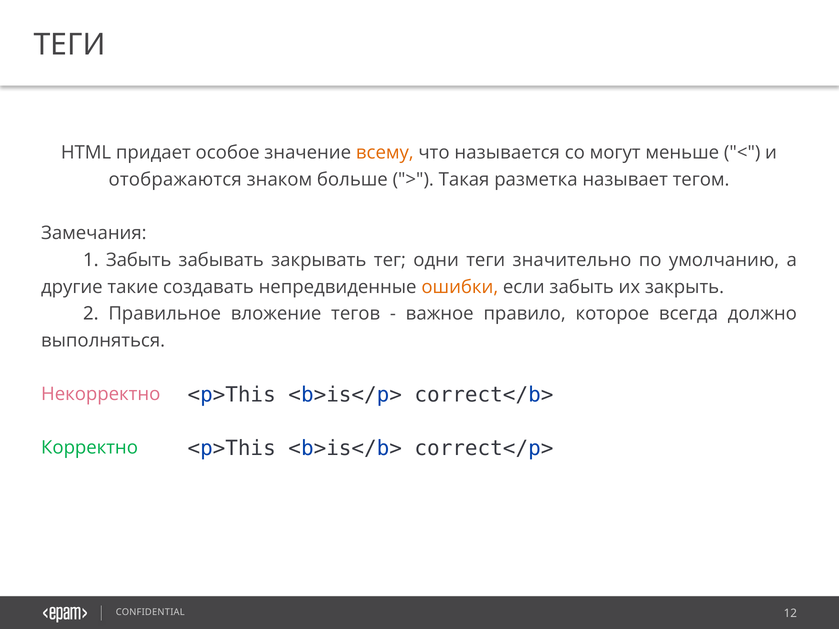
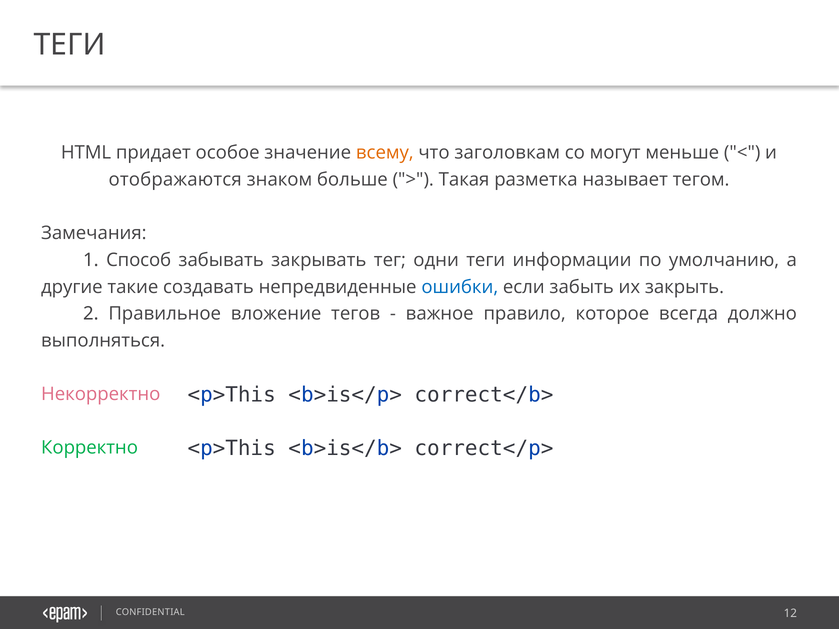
называется: называется -> заголовкам
1 Забыть: Забыть -> Способ
значительно: значительно -> информации
ошибки colour: orange -> blue
